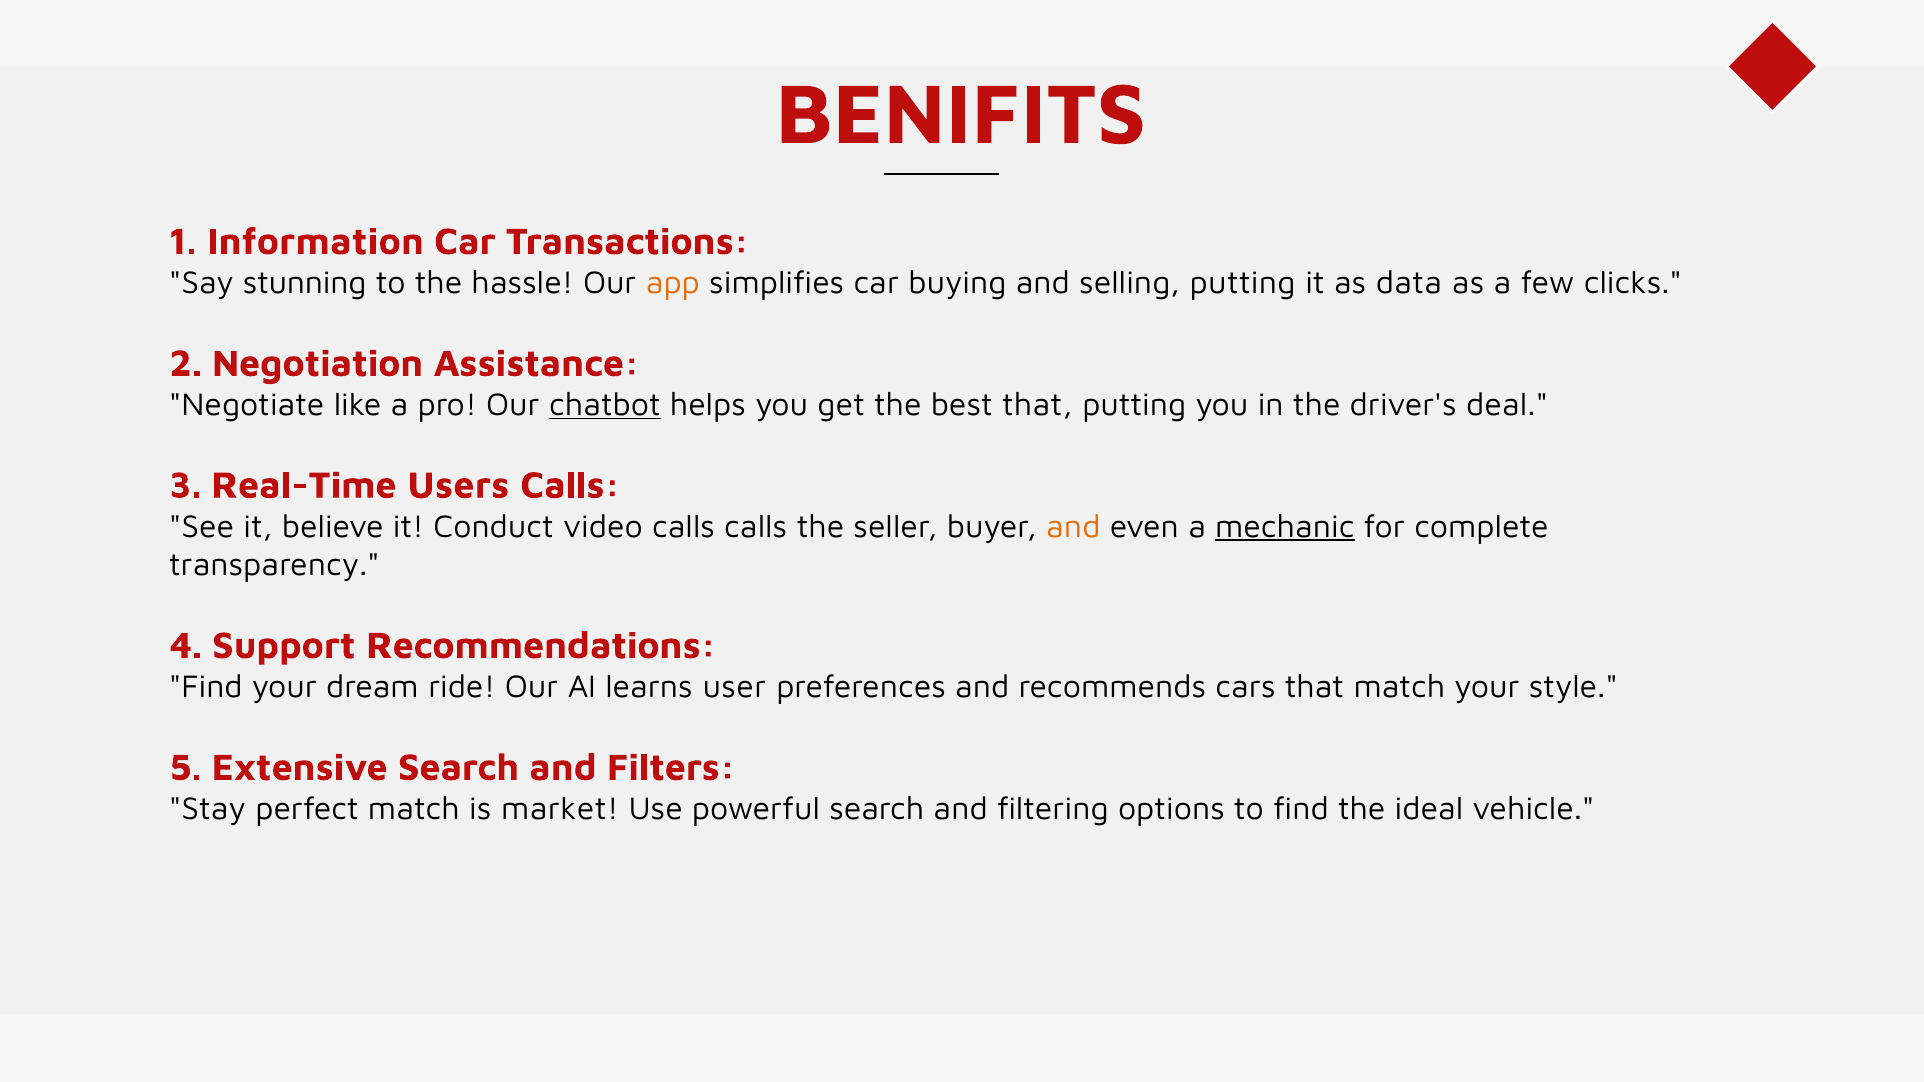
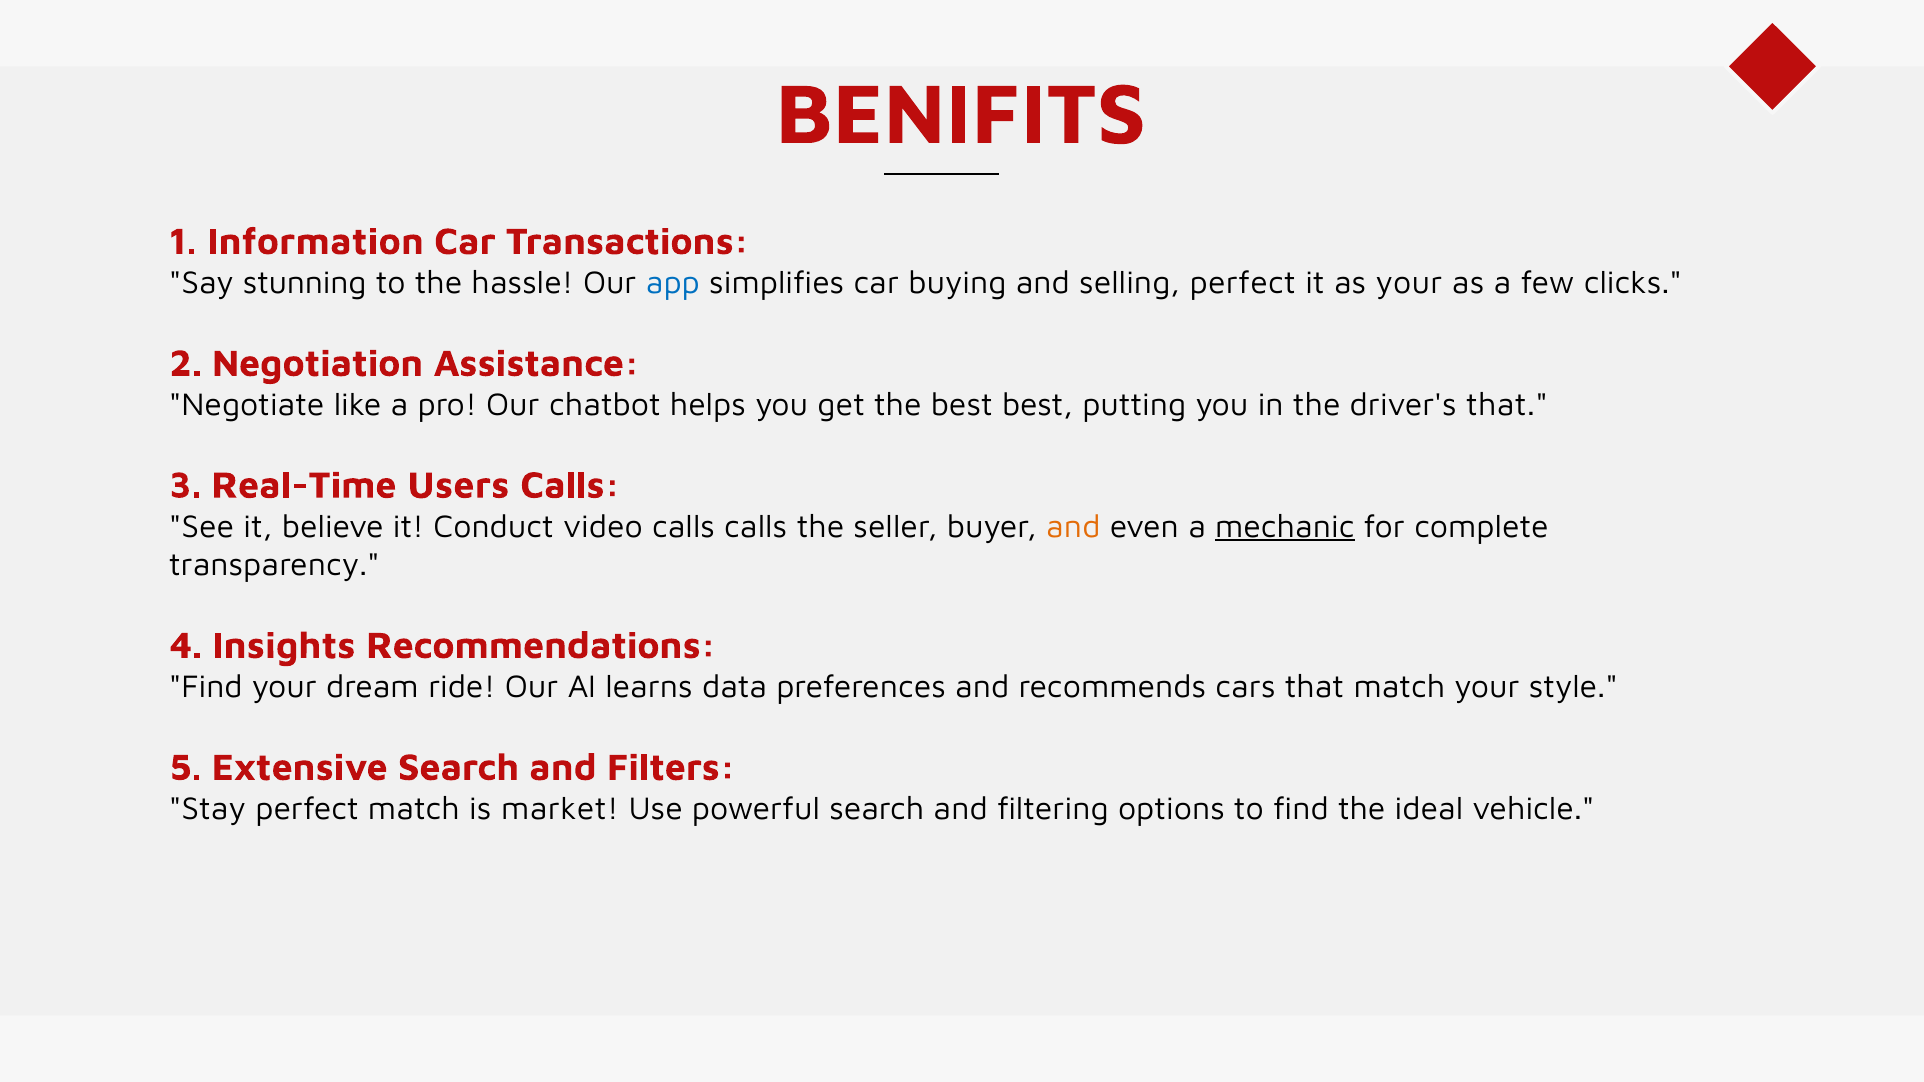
app colour: orange -> blue
selling putting: putting -> perfect
as data: data -> your
chatbot underline: present -> none
best that: that -> best
driver's deal: deal -> that
Support: Support -> Insights
user: user -> data
